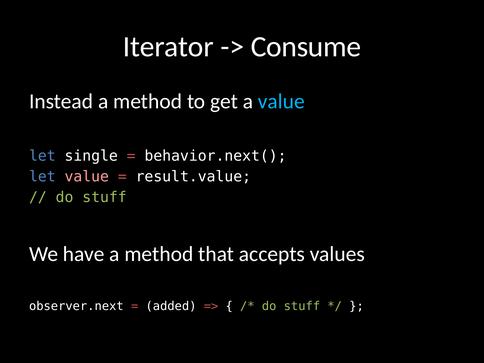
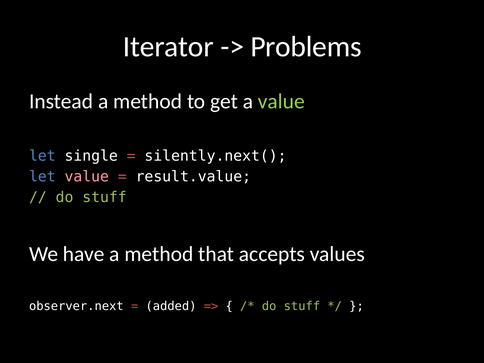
Consume: Consume -> Problems
value at (281, 102) colour: light blue -> light green
behavior.next(: behavior.next( -> silently.next(
